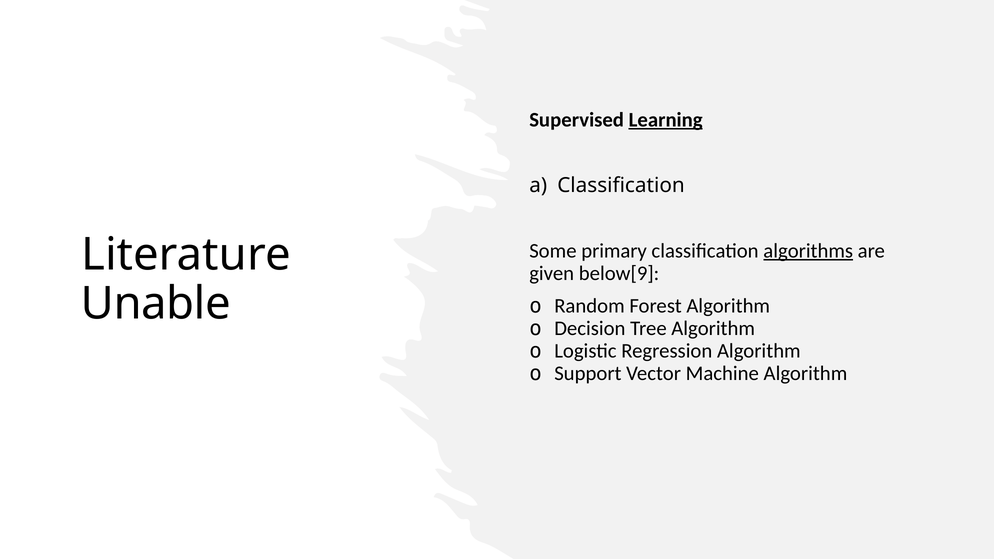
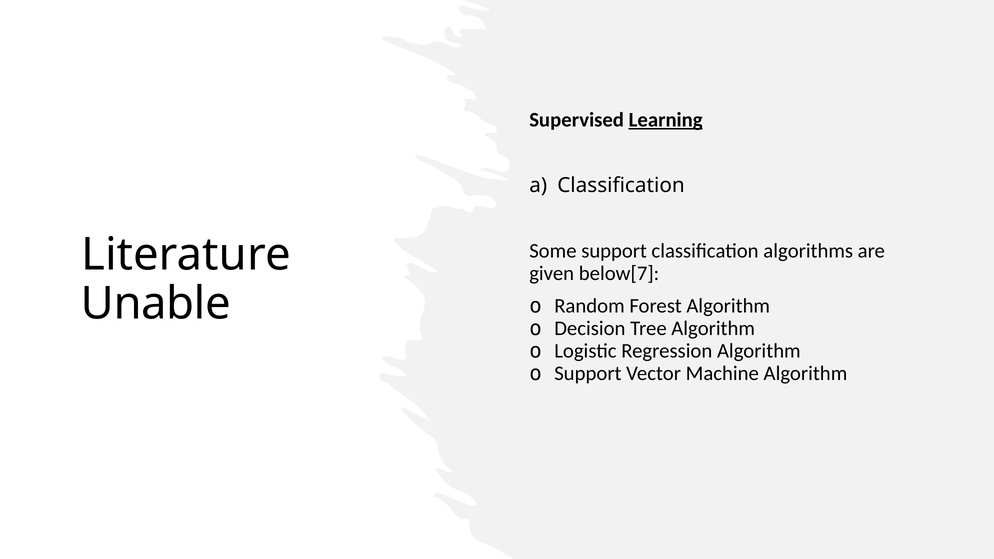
Some primary: primary -> support
algorithms underline: present -> none
below[9: below[9 -> below[7
